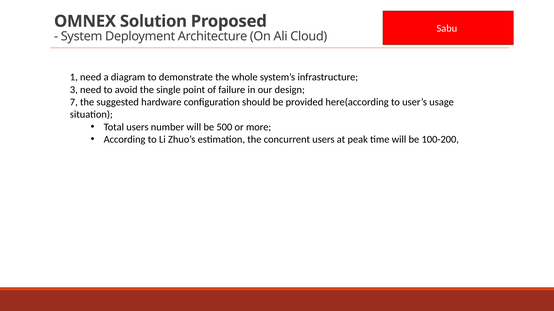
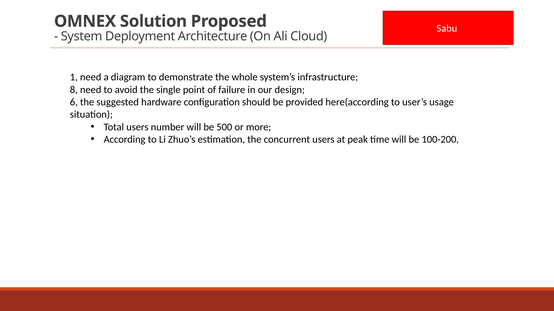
3: 3 -> 8
7: 7 -> 6
